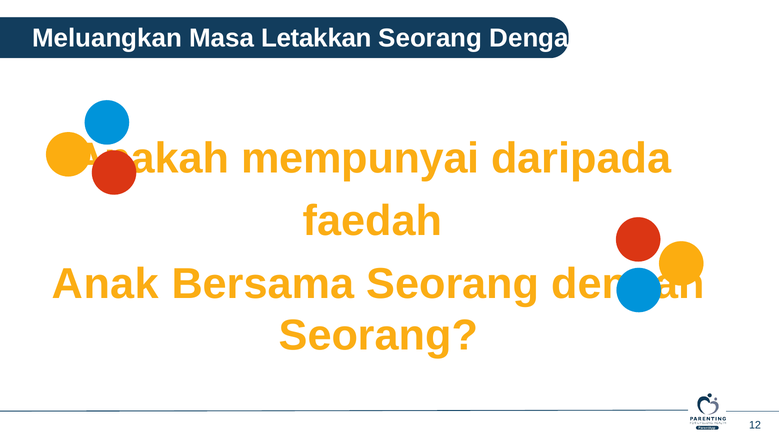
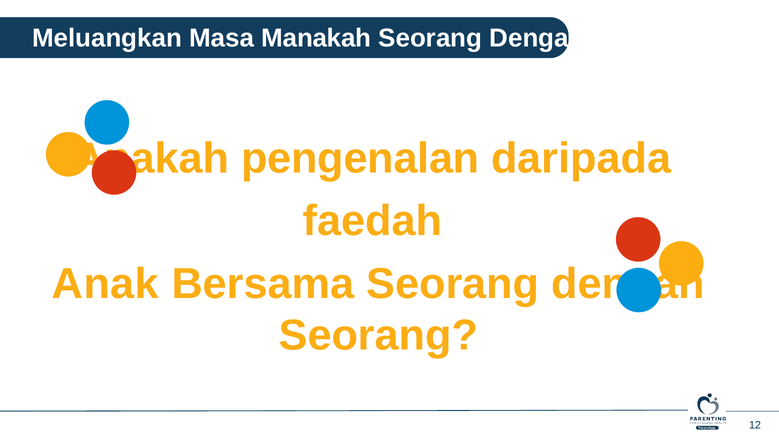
Letakkan: Letakkan -> Manakah
mempunyai: mempunyai -> pengenalan
